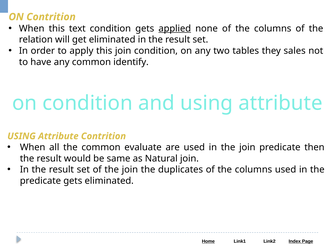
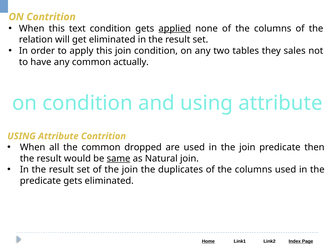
identify: identify -> actually
evaluate: evaluate -> dropped
same underline: none -> present
